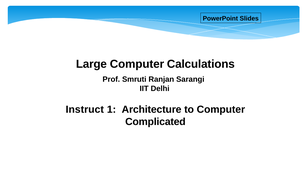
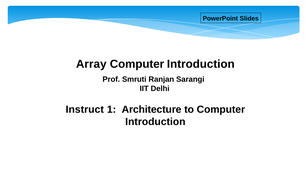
Large: Large -> Array
Calculations at (201, 64): Calculations -> Introduction
Complicated at (155, 122): Complicated -> Introduction
